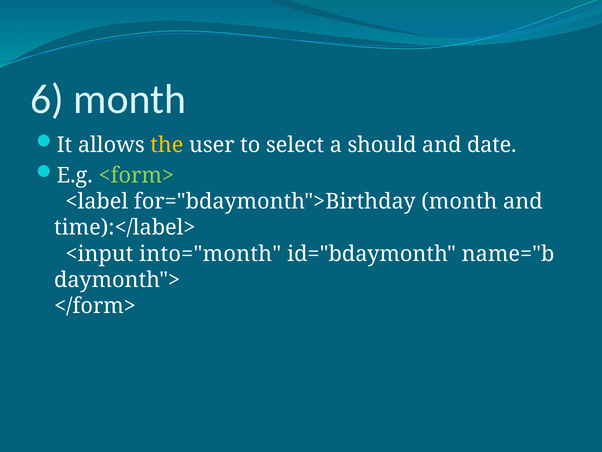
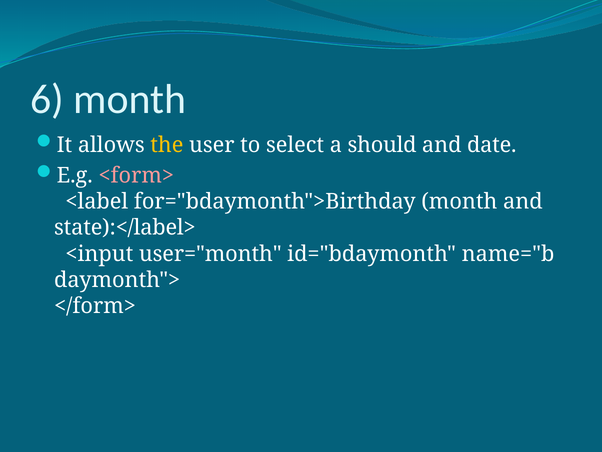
<form> colour: light green -> pink
time):</label>: time):</label> -> state):</label>
into="month: into="month -> user="month
